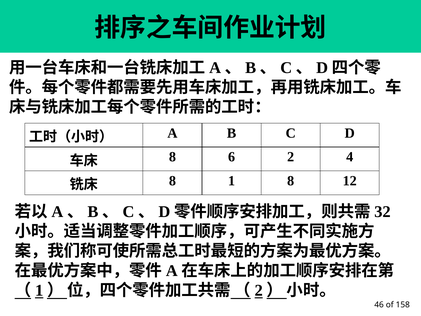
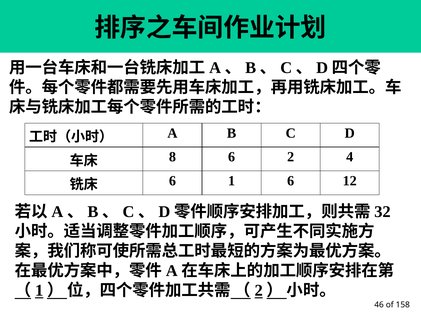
8 at (172, 181): 8 -> 6
1 8: 8 -> 6
